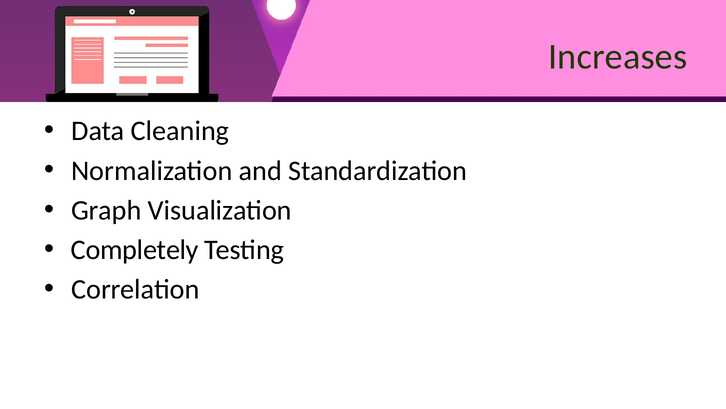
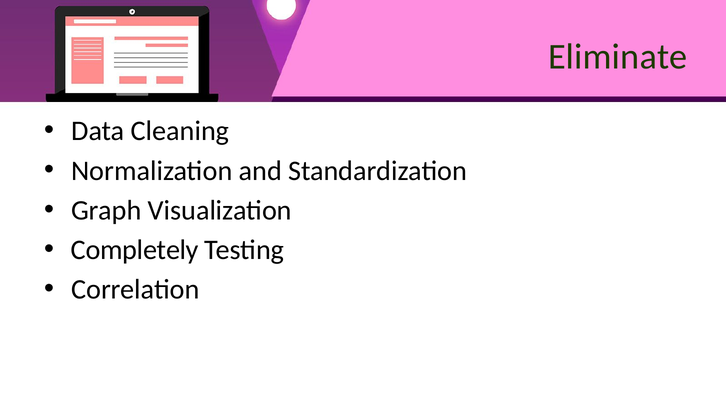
Increases: Increases -> Eliminate
